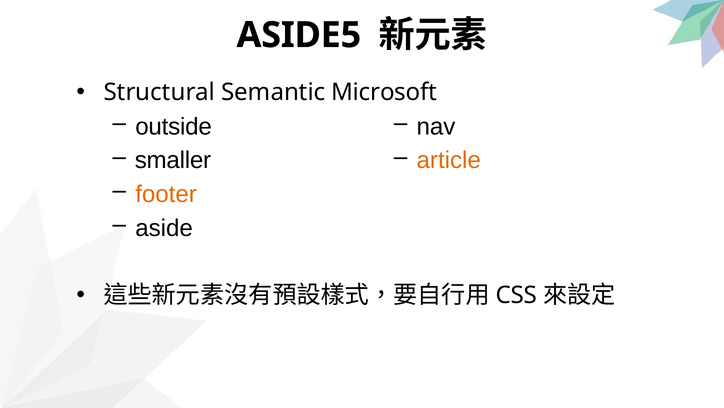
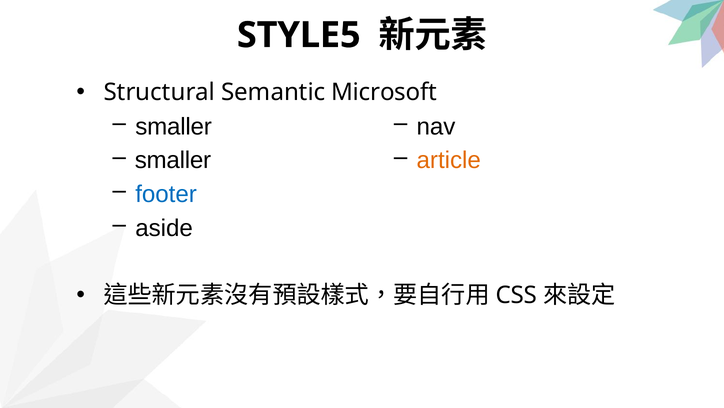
ASIDE5: ASIDE5 -> STYLE5
outside at (174, 126): outside -> smaller
footer colour: orange -> blue
